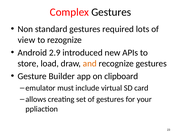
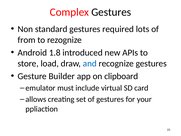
view: view -> from
2.9: 2.9 -> 1.8
and colour: orange -> blue
